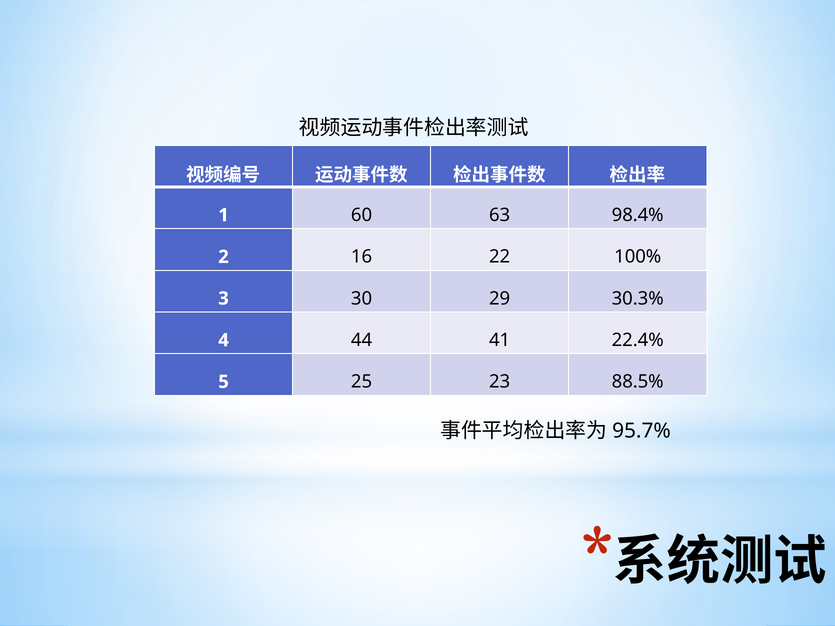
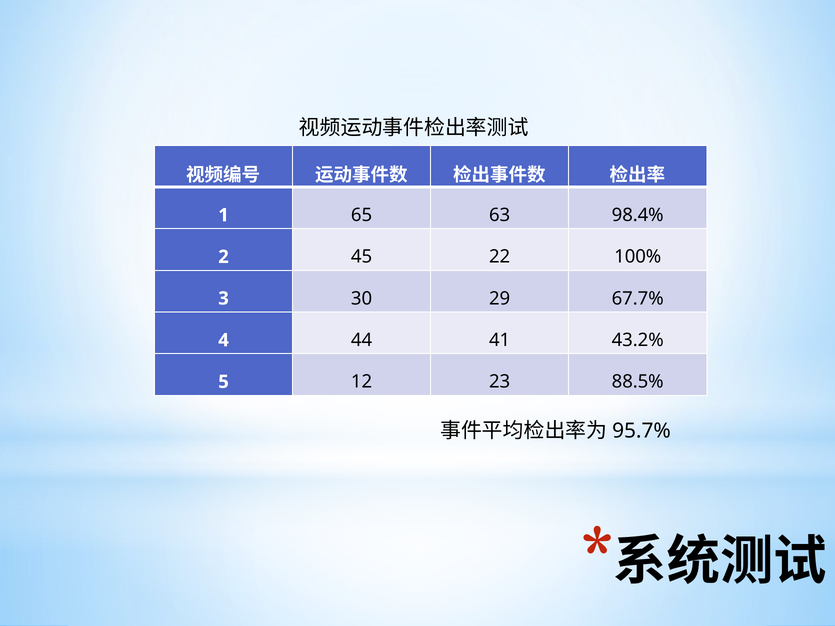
60: 60 -> 65
16: 16 -> 45
30.3%: 30.3% -> 67.7%
22.4%: 22.4% -> 43.2%
25: 25 -> 12
